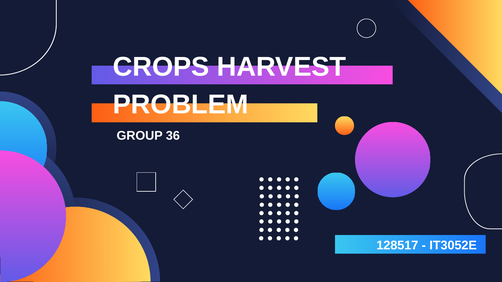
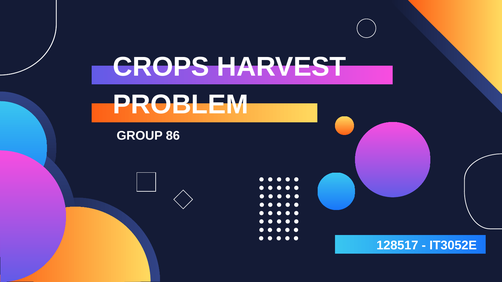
36: 36 -> 86
